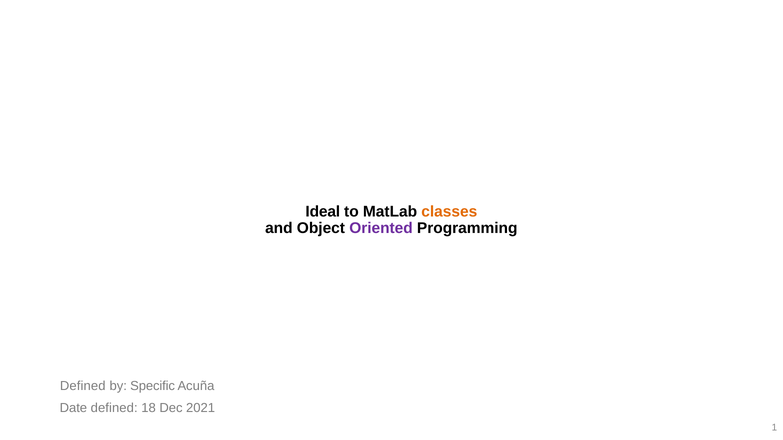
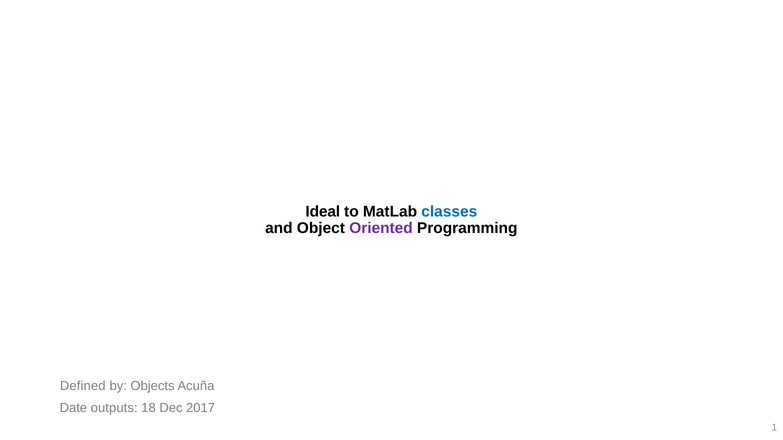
classes colour: orange -> blue
Specific: Specific -> Objects
Date defined: defined -> outputs
2021: 2021 -> 2017
